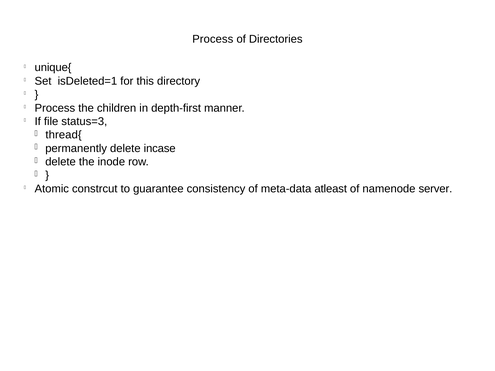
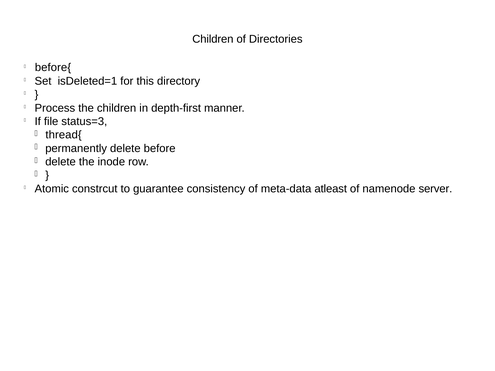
Process at (213, 39): Process -> Children
unique{: unique{ -> before{
incase: incase -> before
